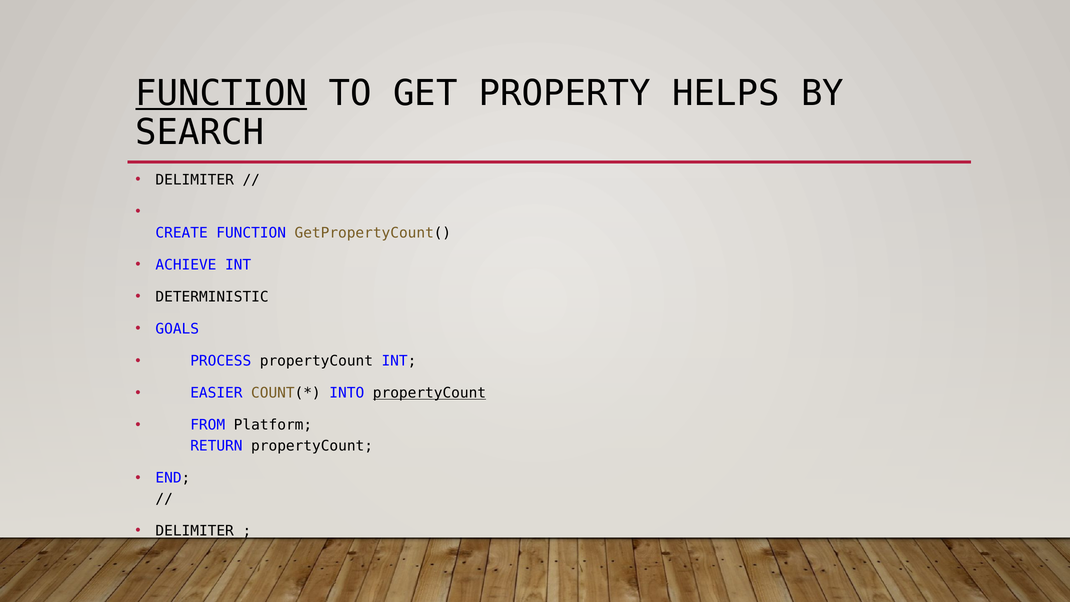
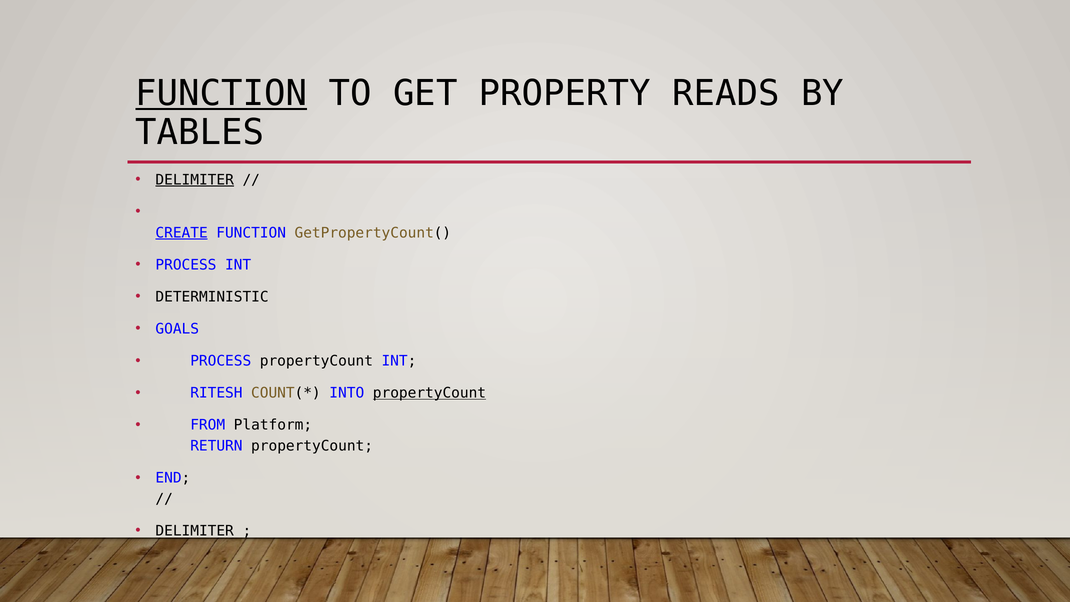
HELPS: HELPS -> READS
SEARCH: SEARCH -> TABLES
DELIMITER at (195, 180) underline: none -> present
CREATE underline: none -> present
ACHIEVE at (186, 265): ACHIEVE -> PROCESS
EASIER: EASIER -> RITESH
